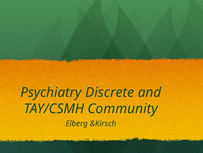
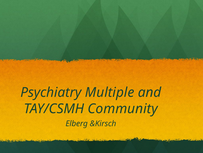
Discrete: Discrete -> Multiple
